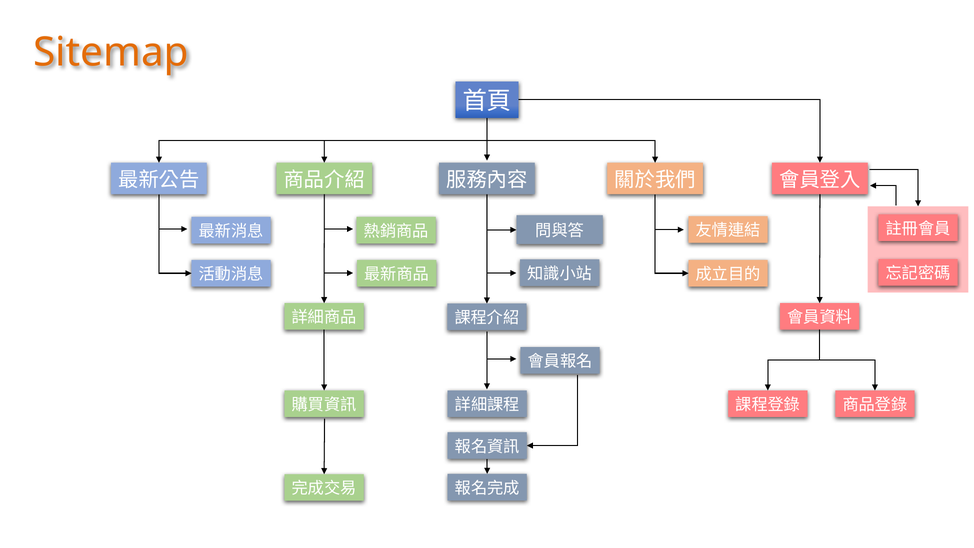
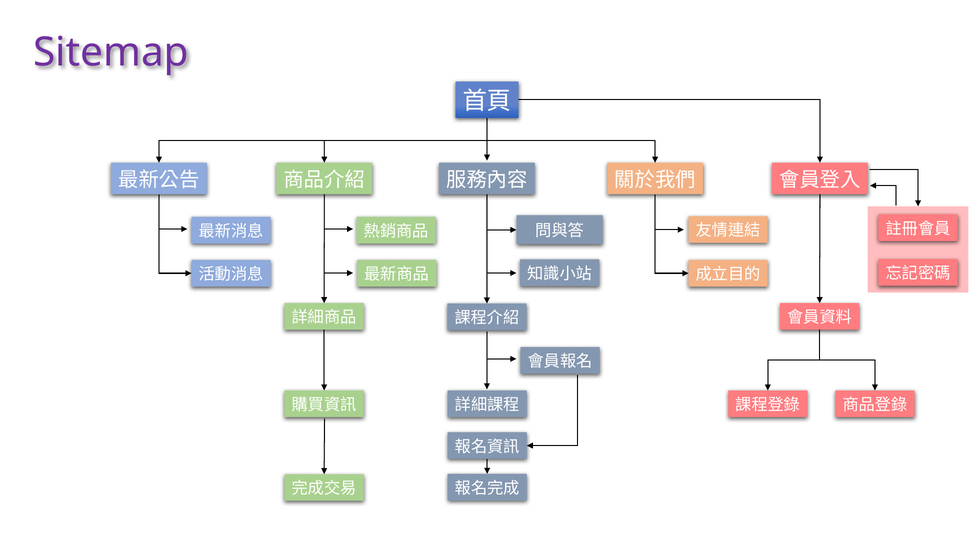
Sitemap colour: orange -> purple
